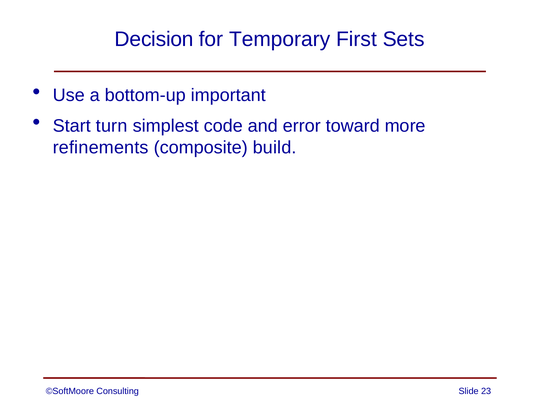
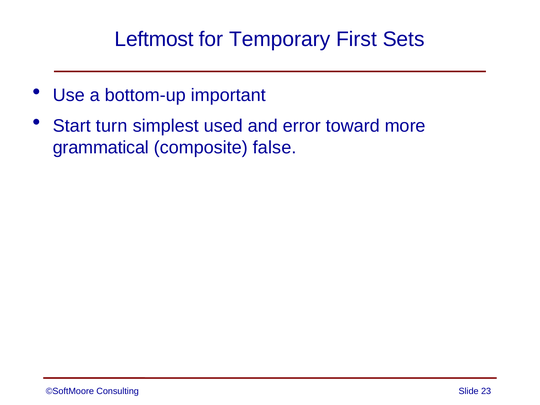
Decision: Decision -> Leftmost
code: code -> used
refinements: refinements -> grammatical
build: build -> false
